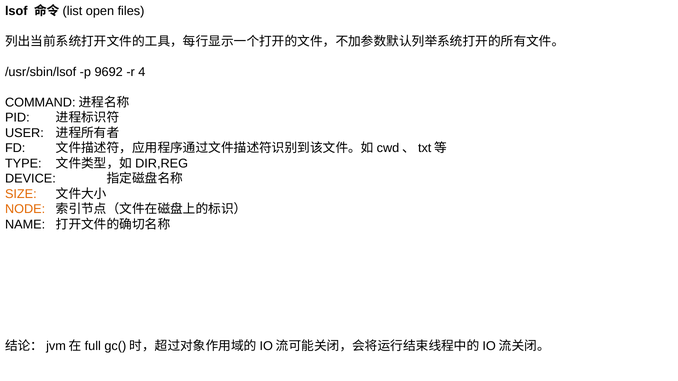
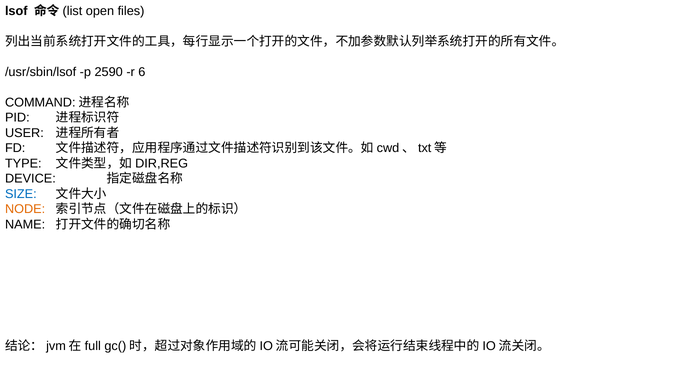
9692: 9692 -> 2590
4: 4 -> 6
SIZE colour: orange -> blue
